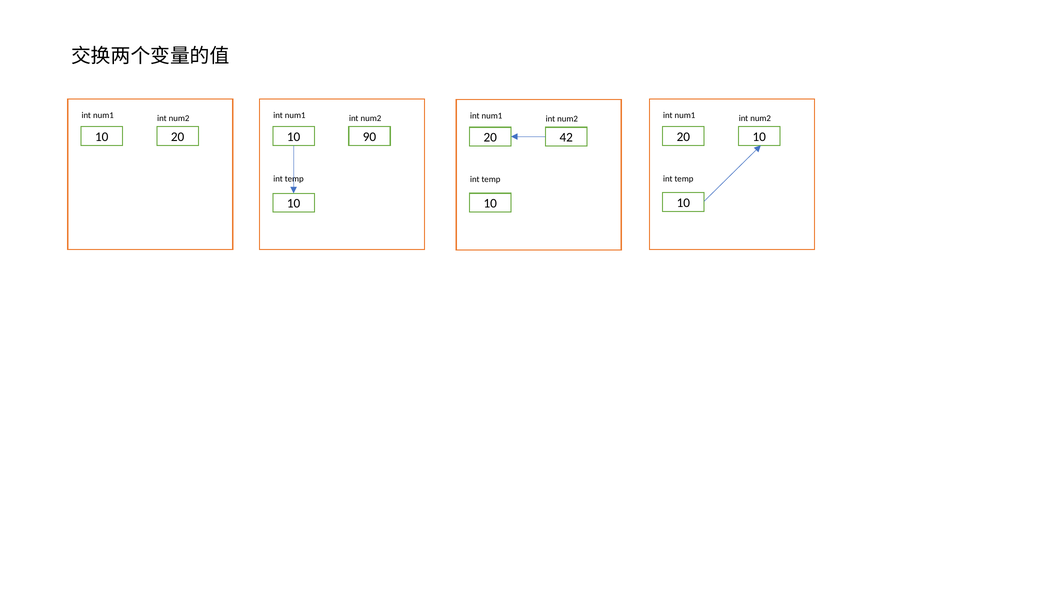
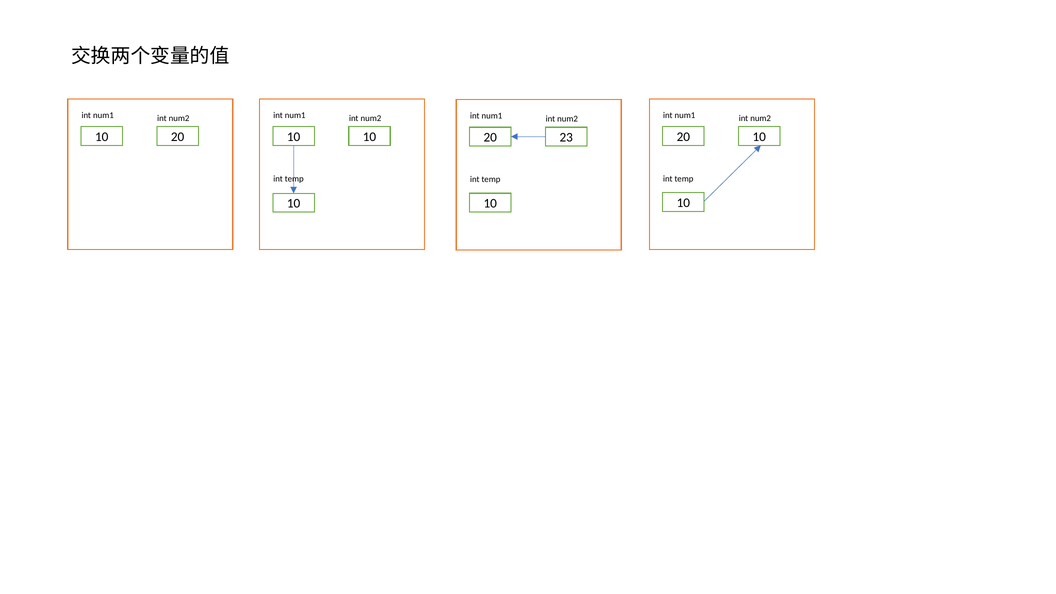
90 at (369, 137): 90 -> 10
42: 42 -> 23
